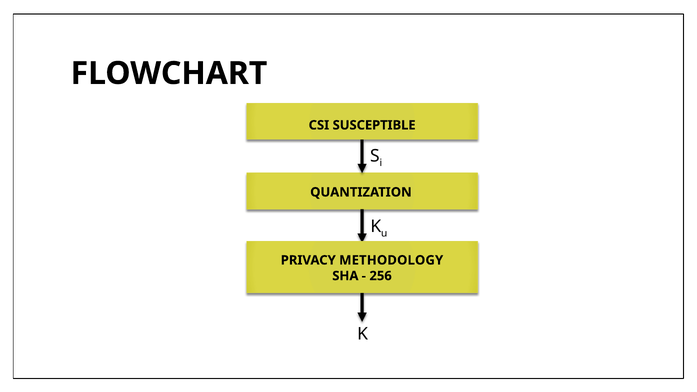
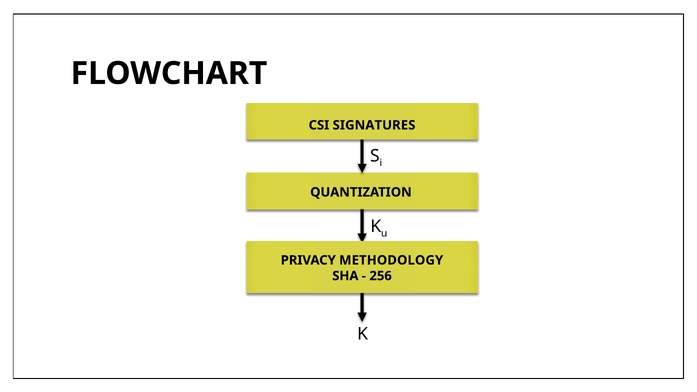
SUSCEPTIBLE: SUSCEPTIBLE -> SIGNATURES
